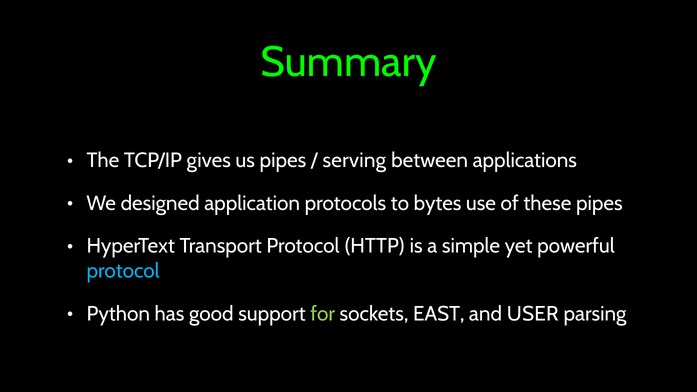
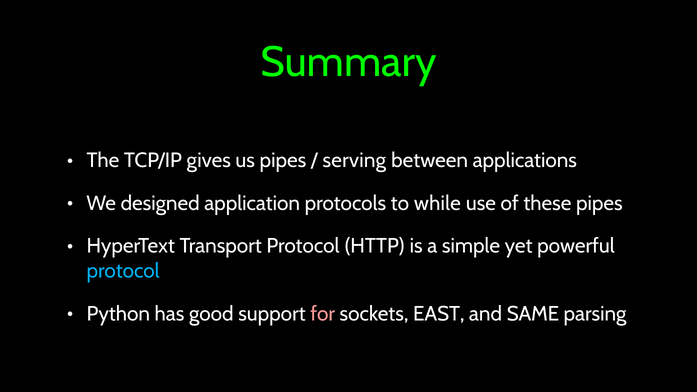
bytes: bytes -> while
for colour: light green -> pink
USER: USER -> SAME
